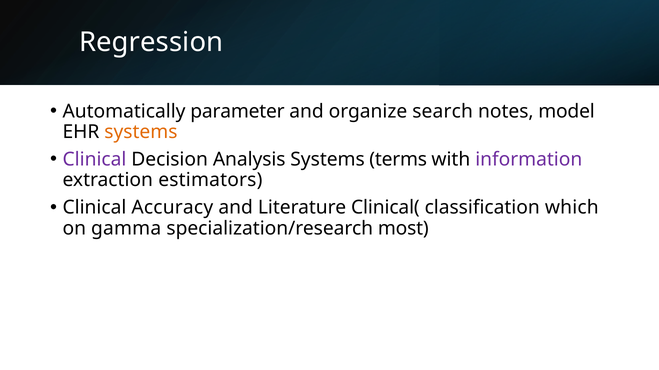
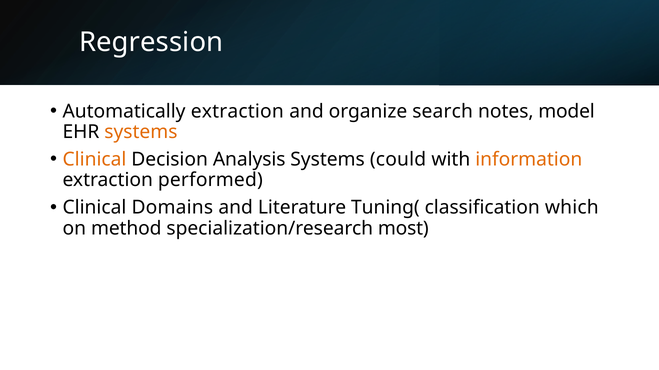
Automatically parameter: parameter -> extraction
Clinical at (94, 160) colour: purple -> orange
terms: terms -> could
information colour: purple -> orange
estimators: estimators -> performed
Accuracy: Accuracy -> Domains
Clinical(: Clinical( -> Tuning(
gamma: gamma -> method
